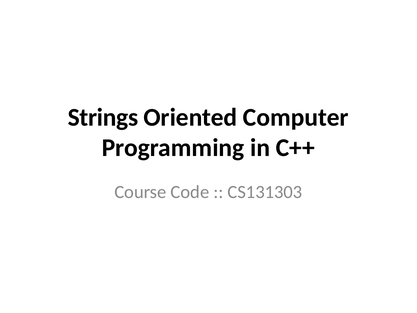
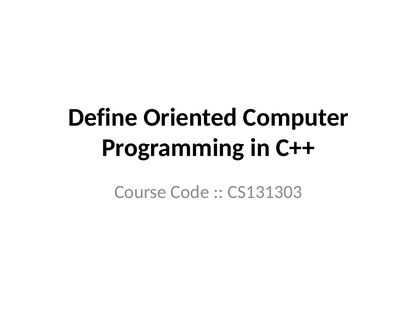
Strings: Strings -> Define
